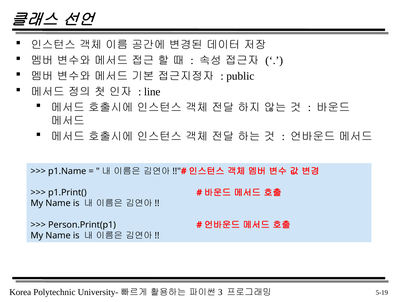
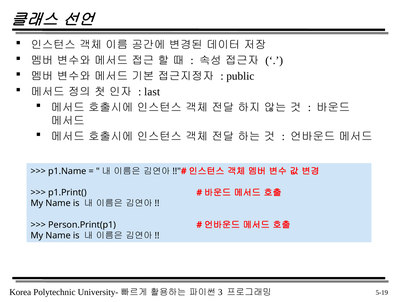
line: line -> last
